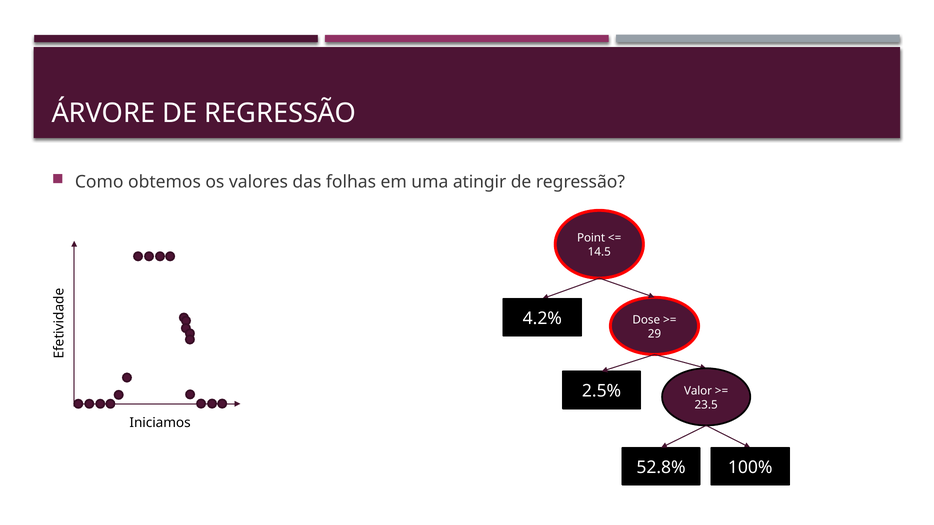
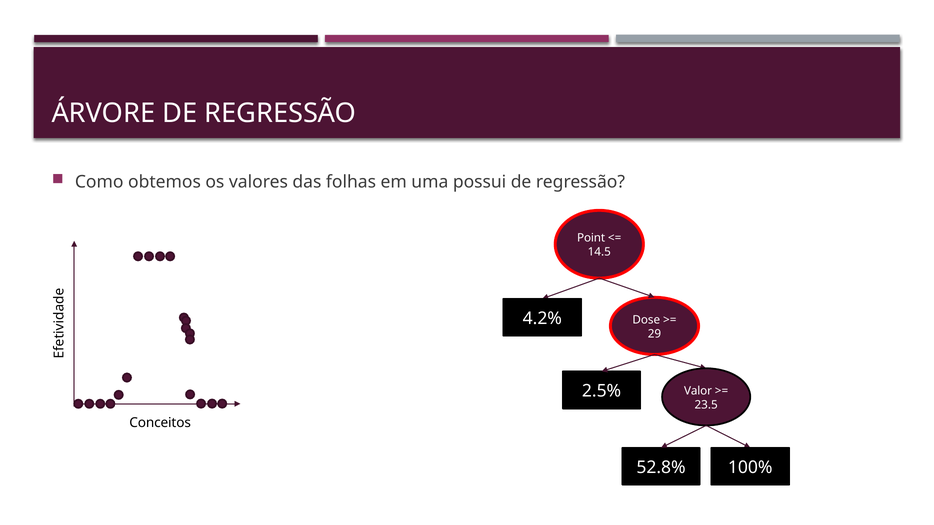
atingir: atingir -> possui
Iniciamos: Iniciamos -> Conceitos
